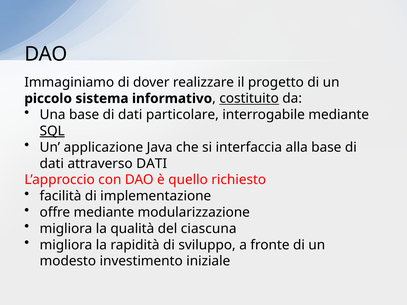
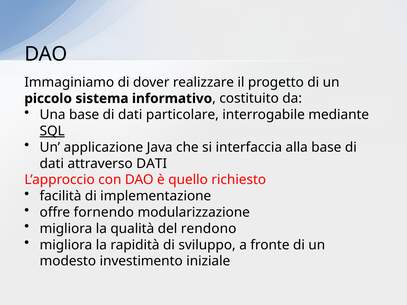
costituito underline: present -> none
offre mediante: mediante -> fornendo
ciascuna: ciascuna -> rendono
